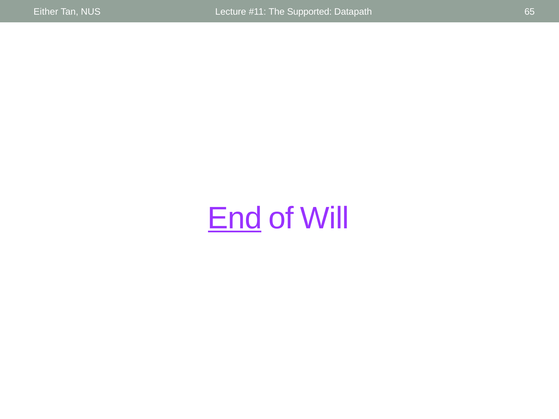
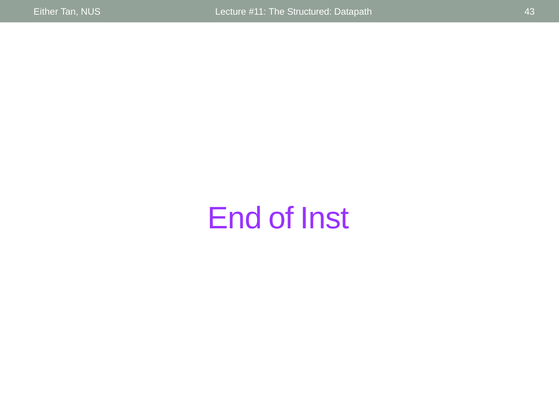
Supported: Supported -> Structured
65: 65 -> 43
End underline: present -> none
Will: Will -> Inst
